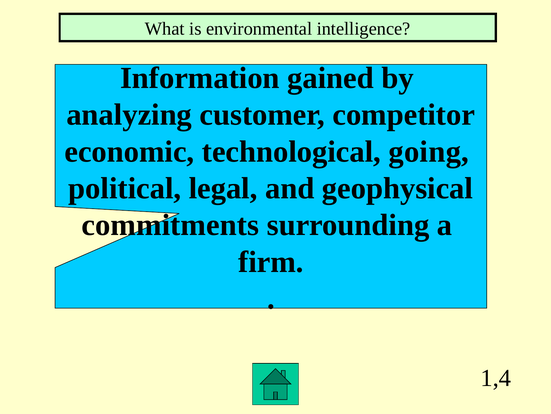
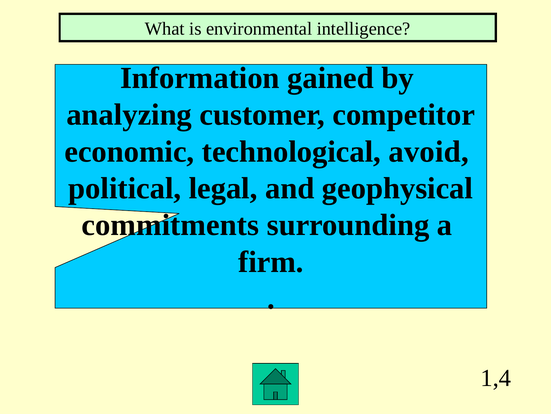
going: going -> avoid
